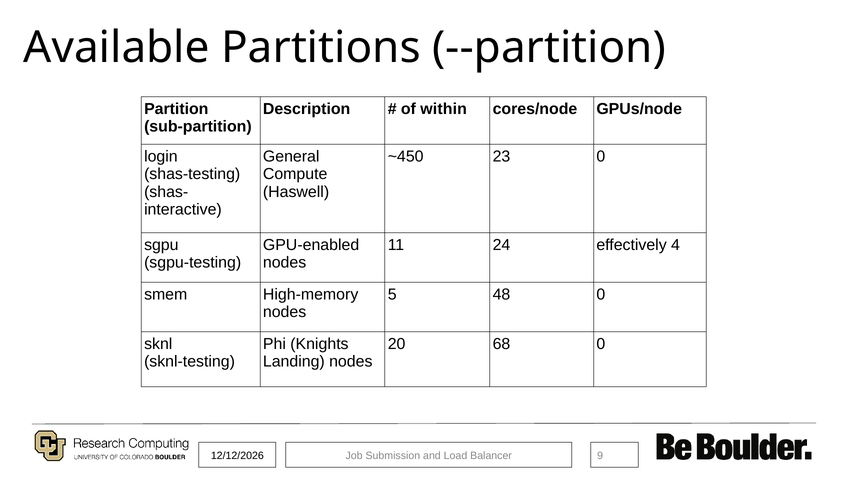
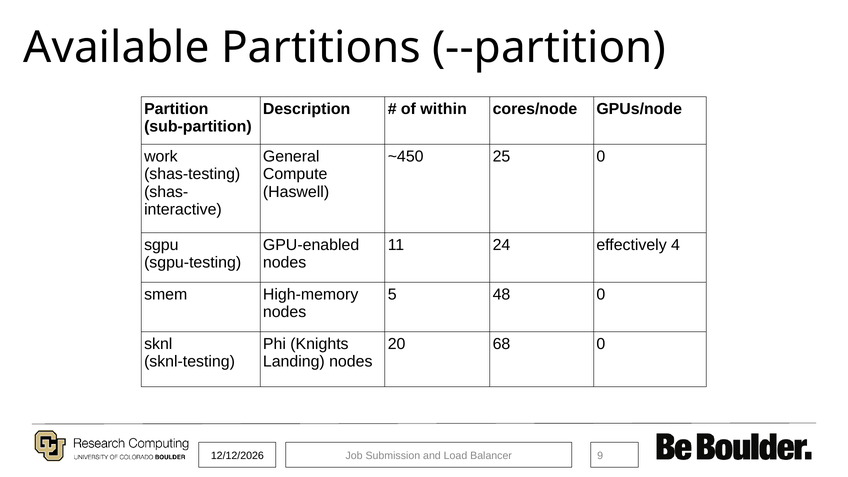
login: login -> work
23: 23 -> 25
